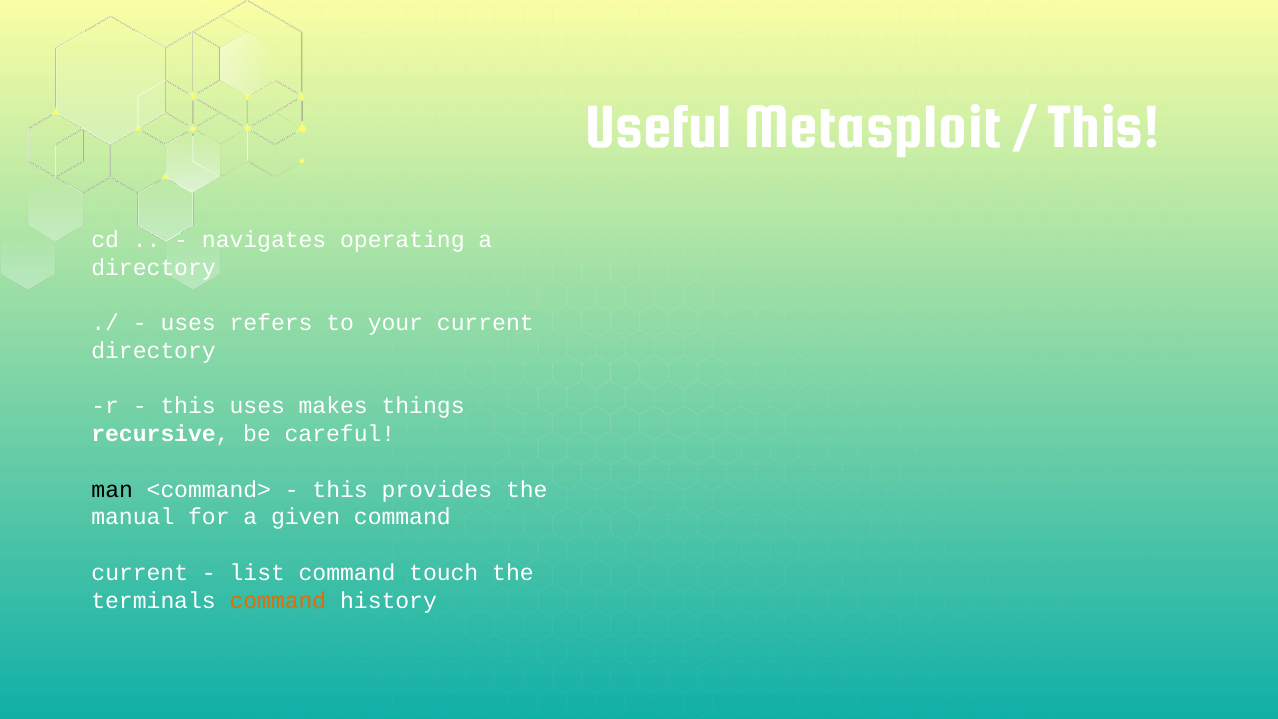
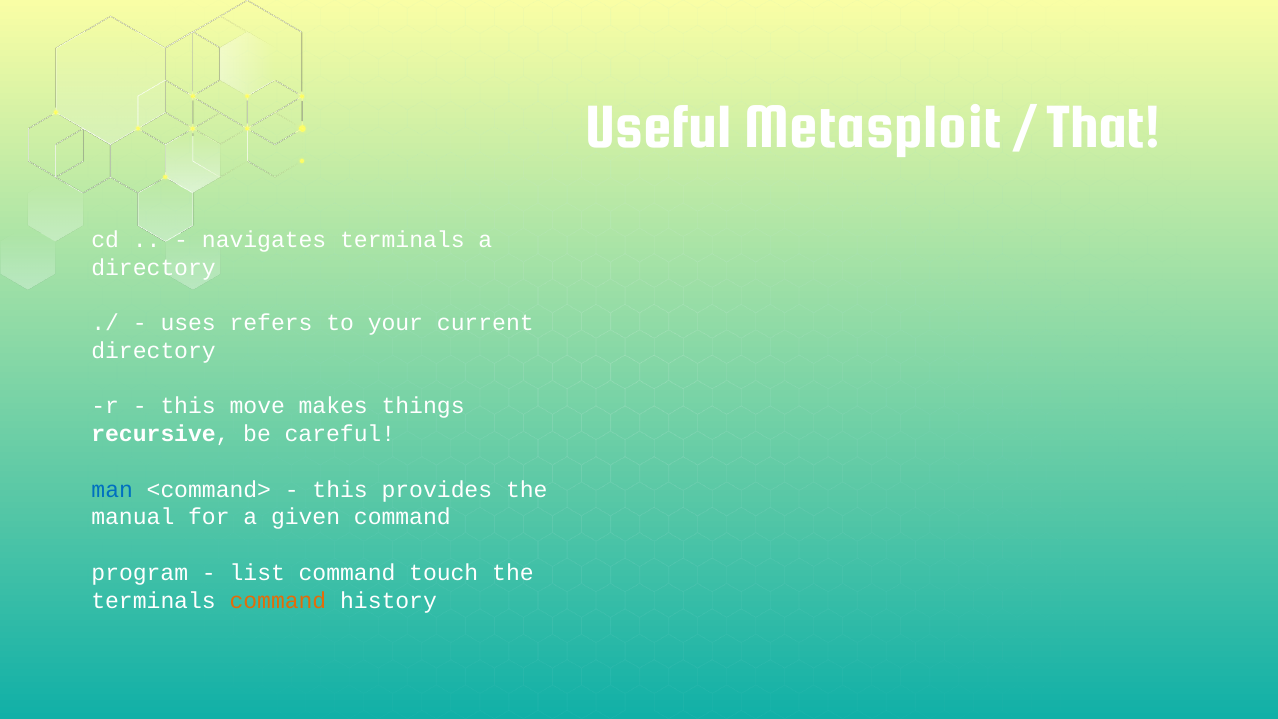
This at (1104, 126): This -> That
navigates operating: operating -> terminals
this uses: uses -> move
man colour: black -> blue
current at (140, 573): current -> program
